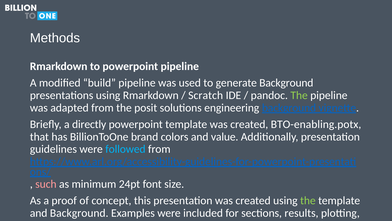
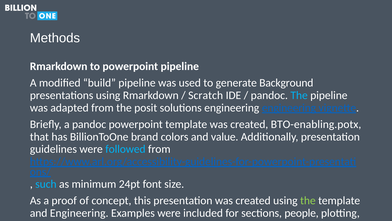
The at (299, 95) colour: light green -> light blue
engineering background: background -> engineering
a directly: directly -> pandoc
such colour: pink -> light blue
and Background: Background -> Engineering
results: results -> people
